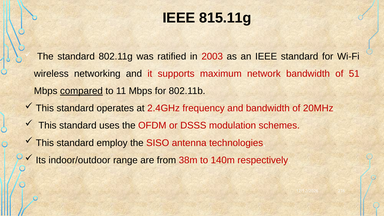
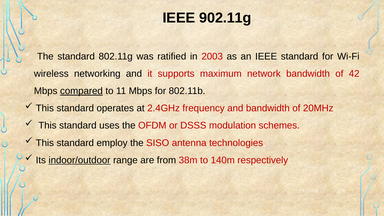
815.11g: 815.11g -> 902.11g
51: 51 -> 42
indoor/outdoor underline: none -> present
